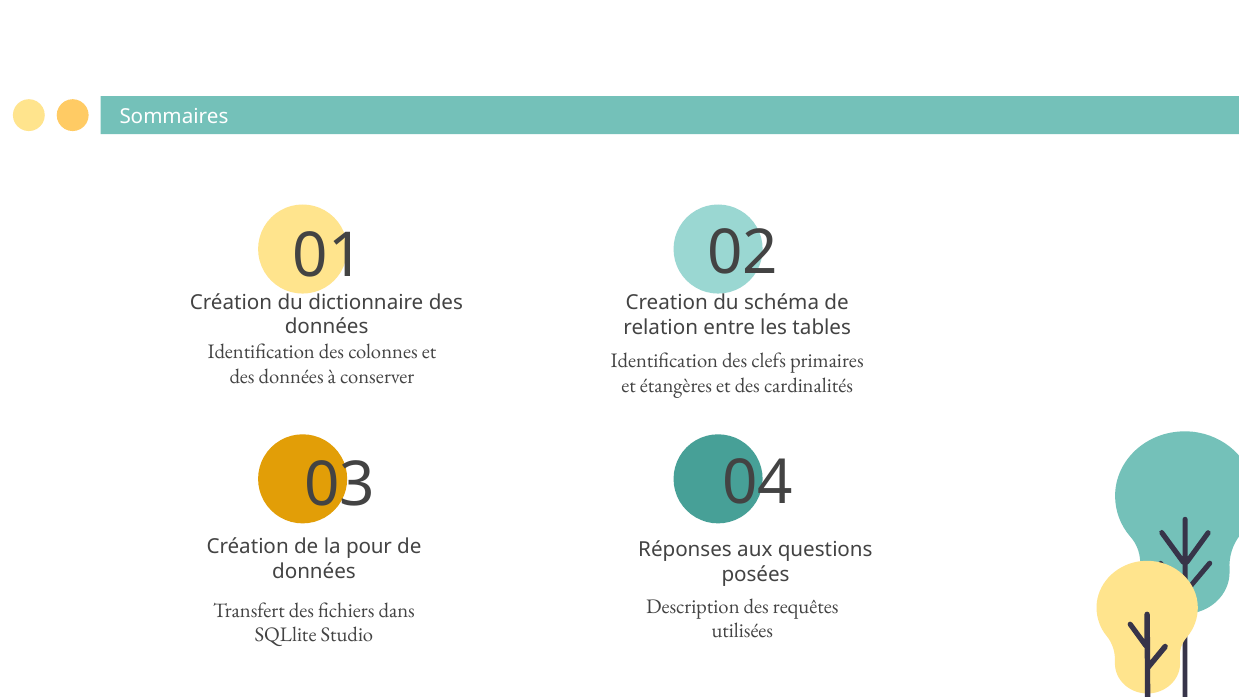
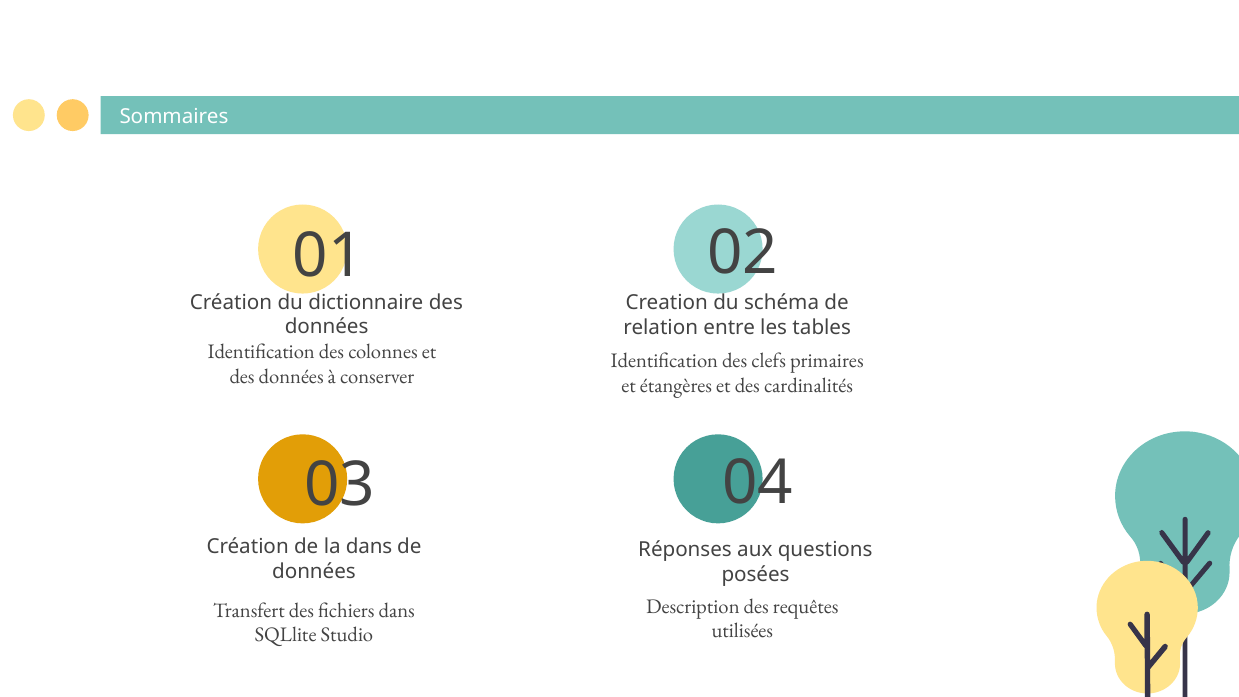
la pour: pour -> dans
